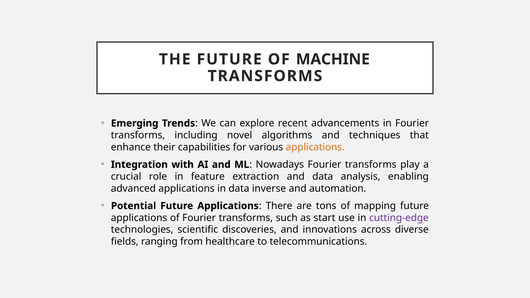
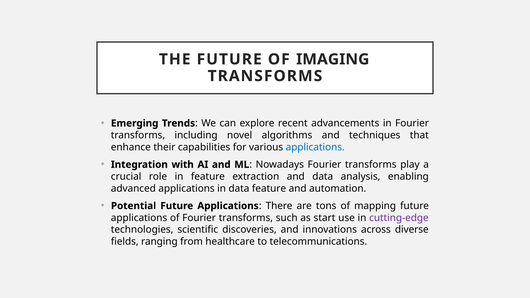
MACHINE: MACHINE -> IMAGING
applications at (315, 147) colour: orange -> blue
data inverse: inverse -> feature
